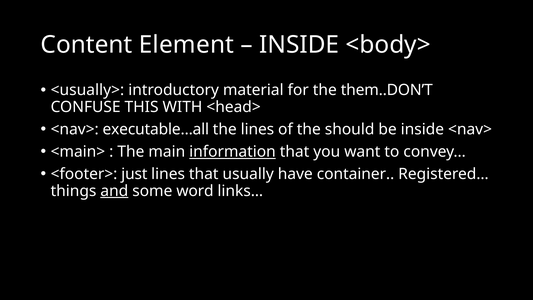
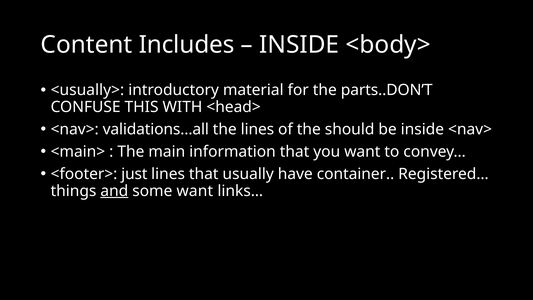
Element: Element -> Includes
them..DON’T: them..DON’T -> parts..DON’T
executable…all: executable…all -> validations…all
information underline: present -> none
some word: word -> want
